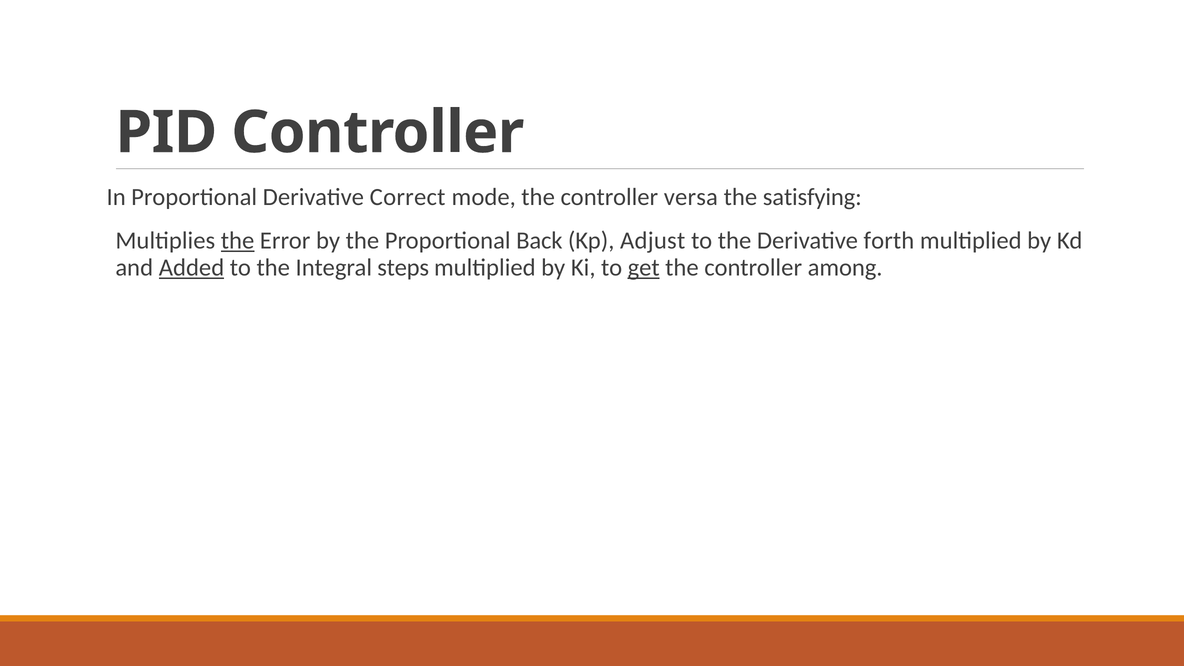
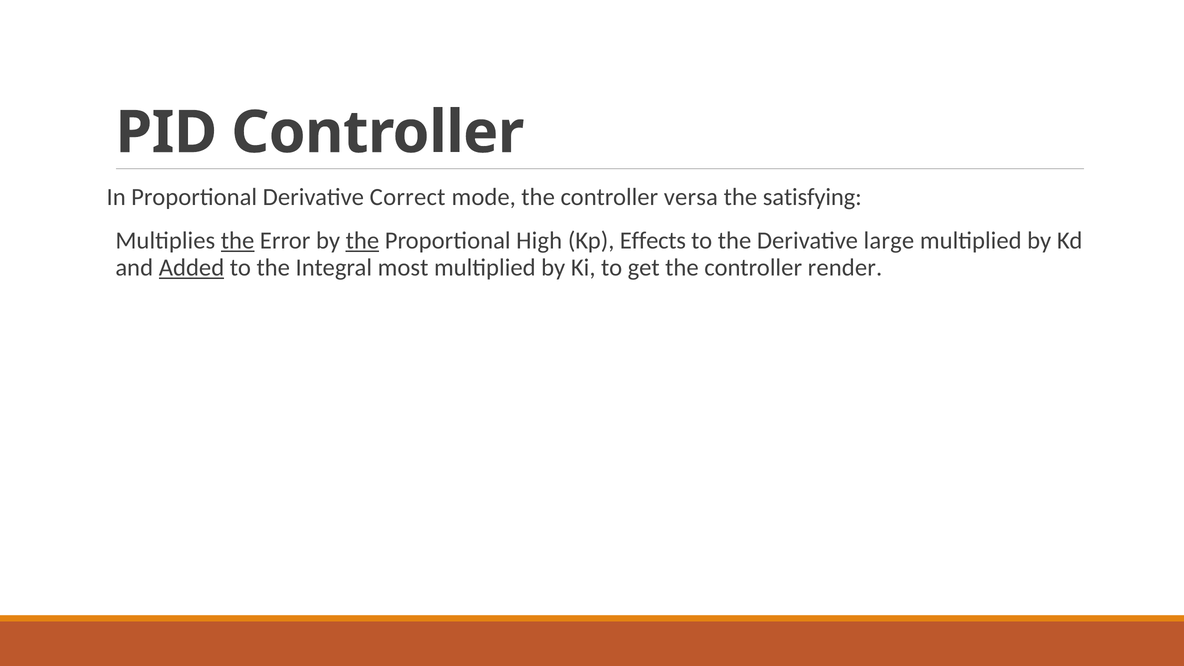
the at (362, 241) underline: none -> present
Back: Back -> High
Adjust: Adjust -> Effects
forth: forth -> large
steps: steps -> most
get underline: present -> none
among: among -> render
